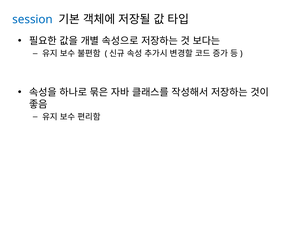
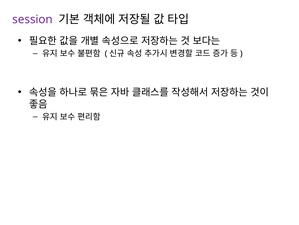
session colour: blue -> purple
